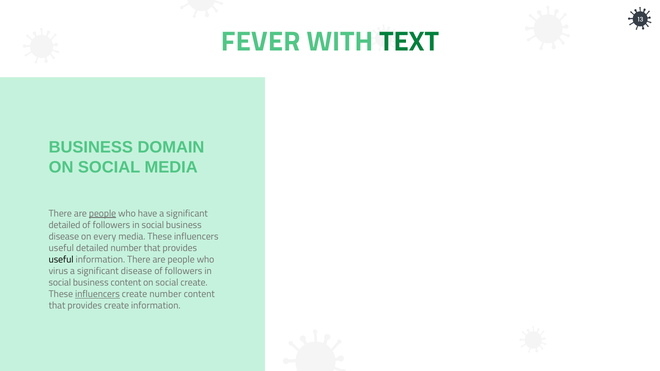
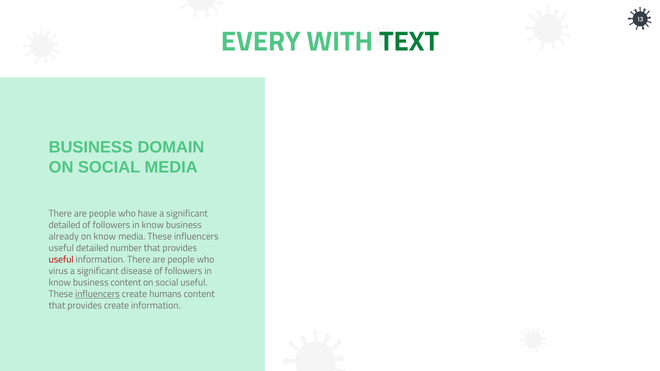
FEVER: FEVER -> EVERY
people at (103, 214) underline: present -> none
social at (153, 225): social -> know
disease at (64, 237): disease -> already
on every: every -> know
useful at (61, 260) colour: black -> red
social at (60, 283): social -> know
social create: create -> useful
create number: number -> humans
